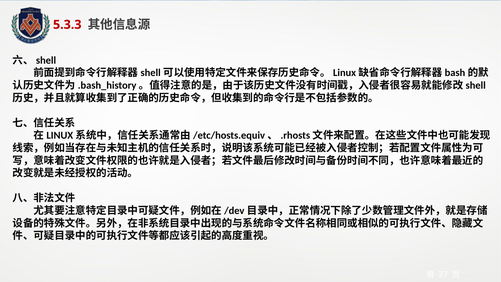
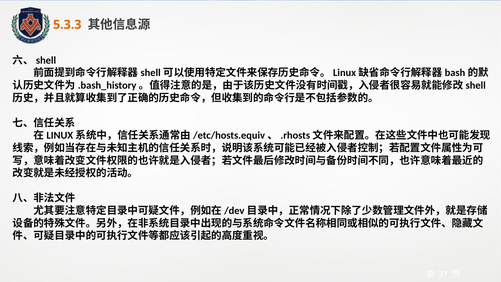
5.3.3 colour: red -> orange
